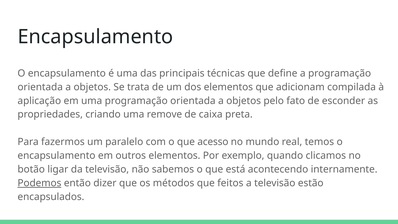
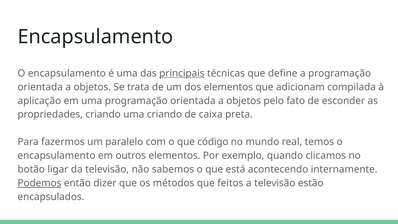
principais underline: none -> present
uma remove: remove -> criando
acesso: acesso -> código
